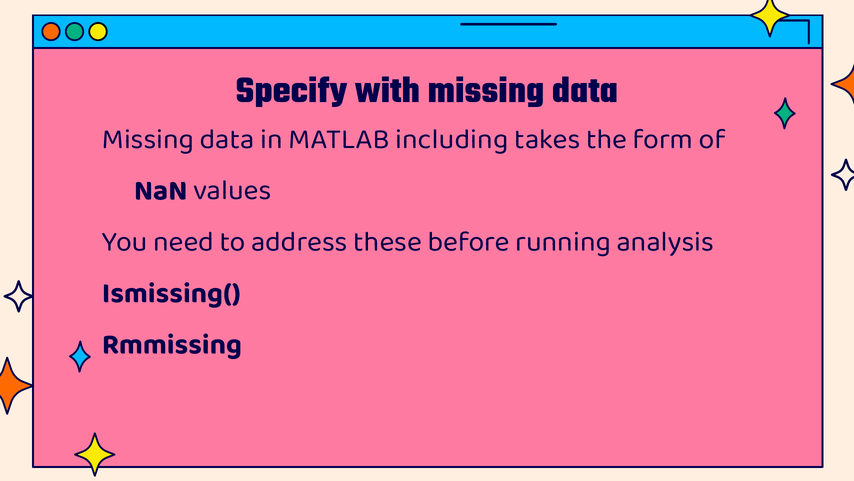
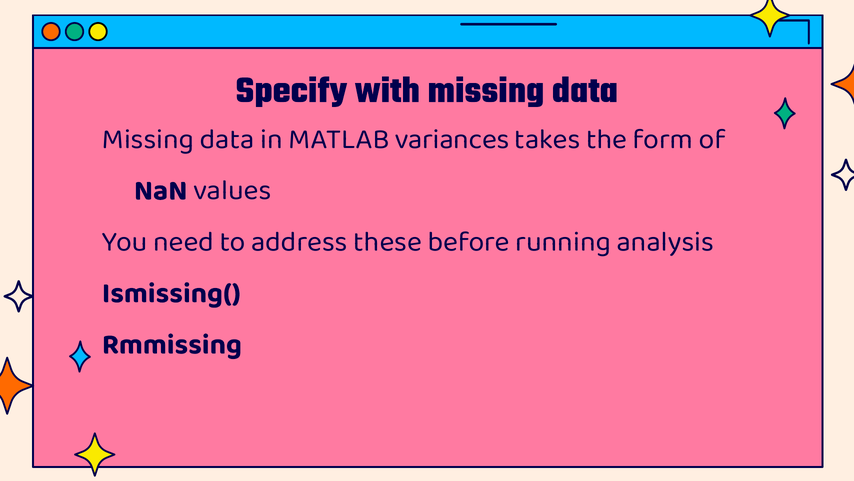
including: including -> variances
